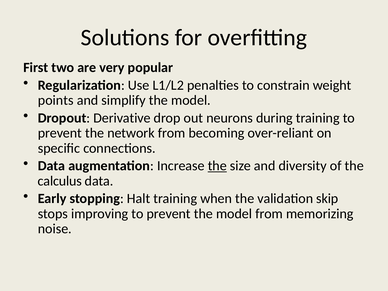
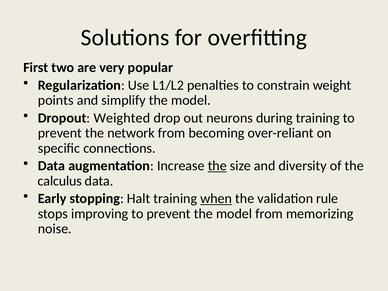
Derivative: Derivative -> Weighted
when underline: none -> present
skip: skip -> rule
